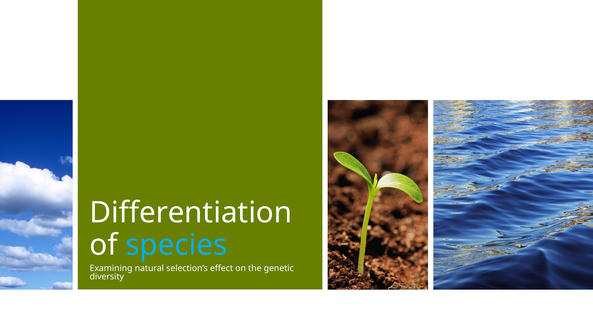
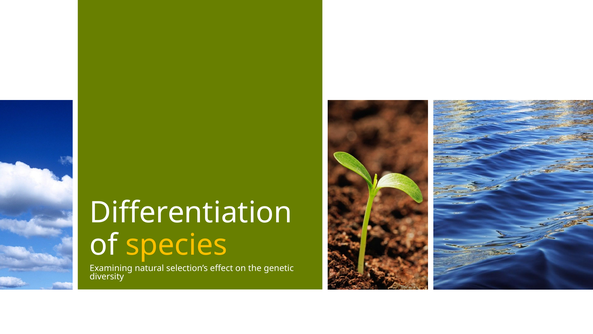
species colour: light blue -> yellow
